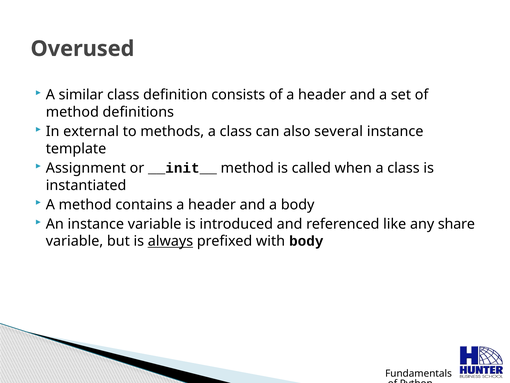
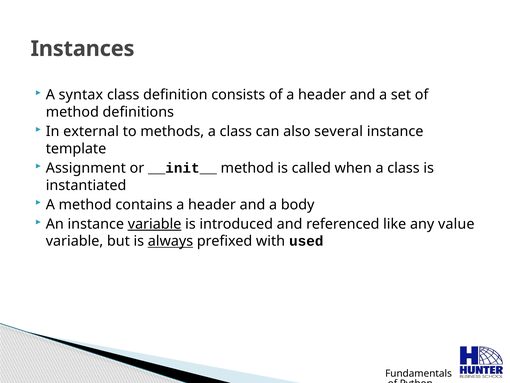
Overused: Overused -> Instances
similar: similar -> syntax
variable at (155, 224) underline: none -> present
share: share -> value
with body: body -> used
